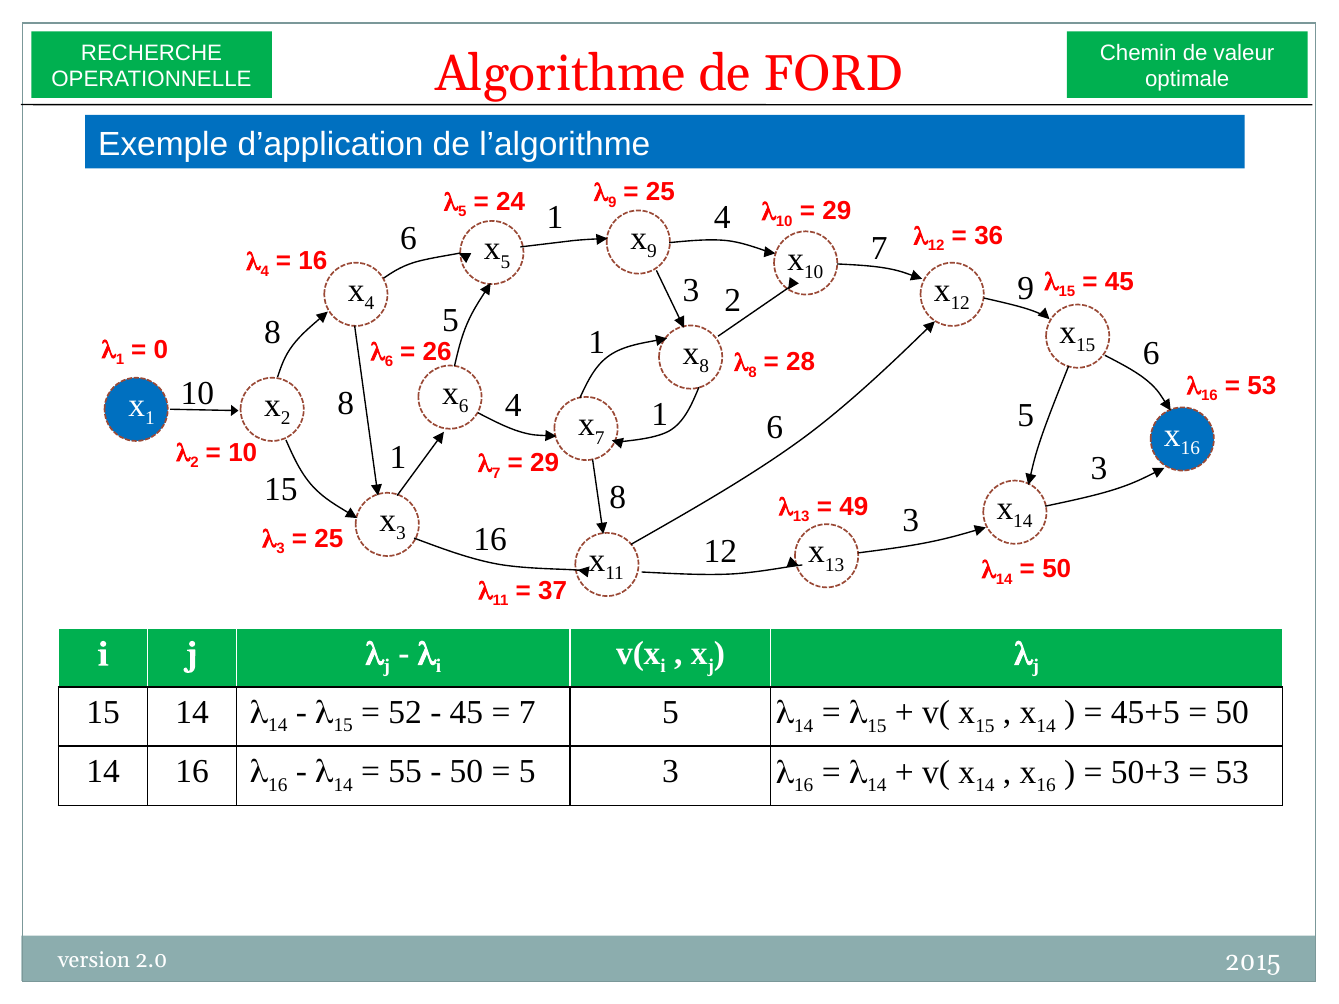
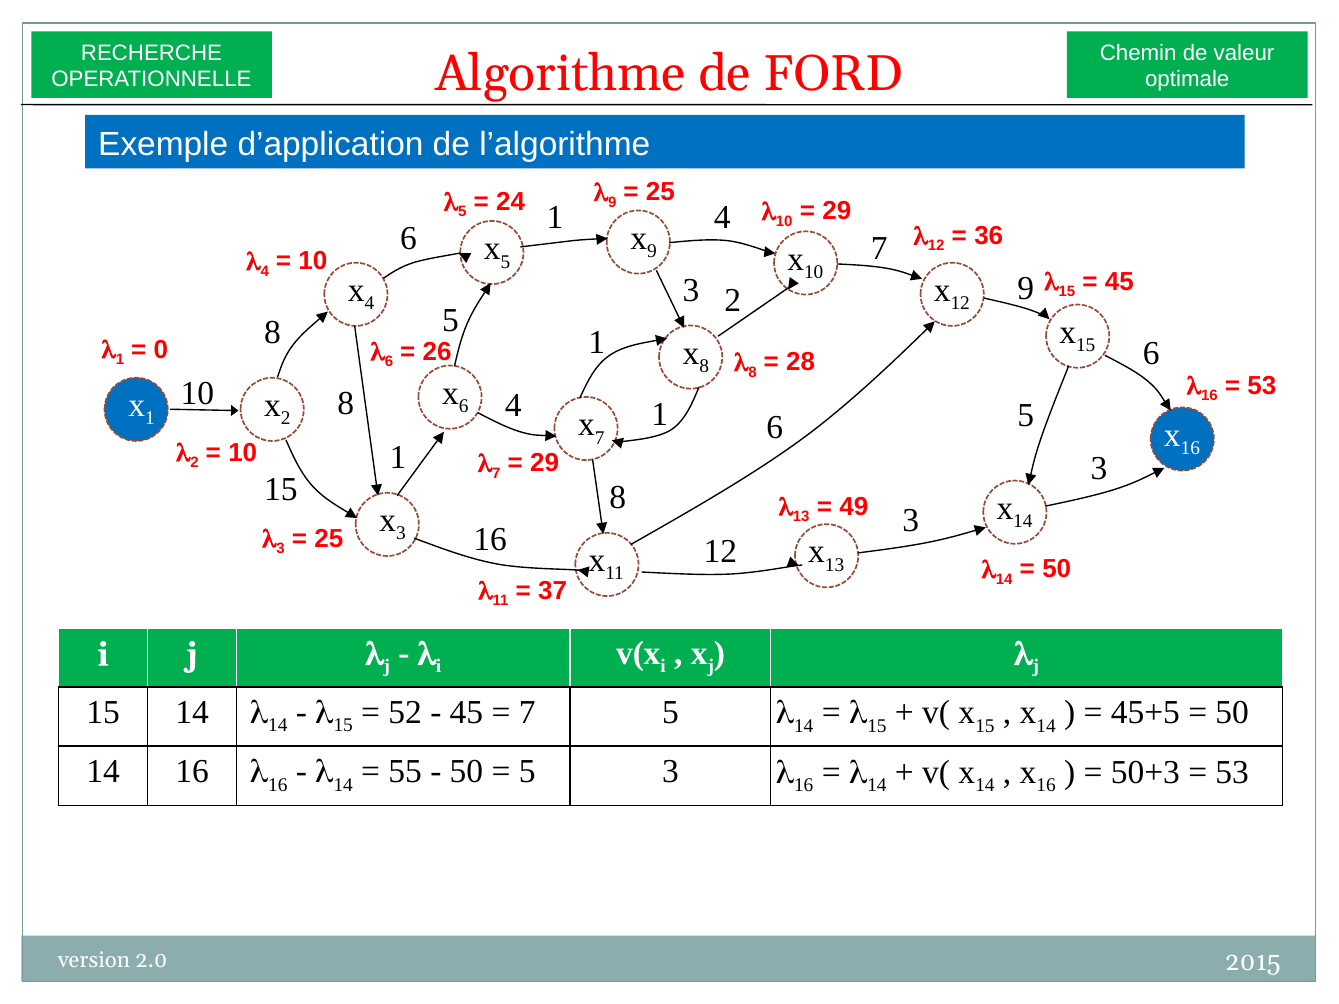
16 at (313, 261): 16 -> 10
